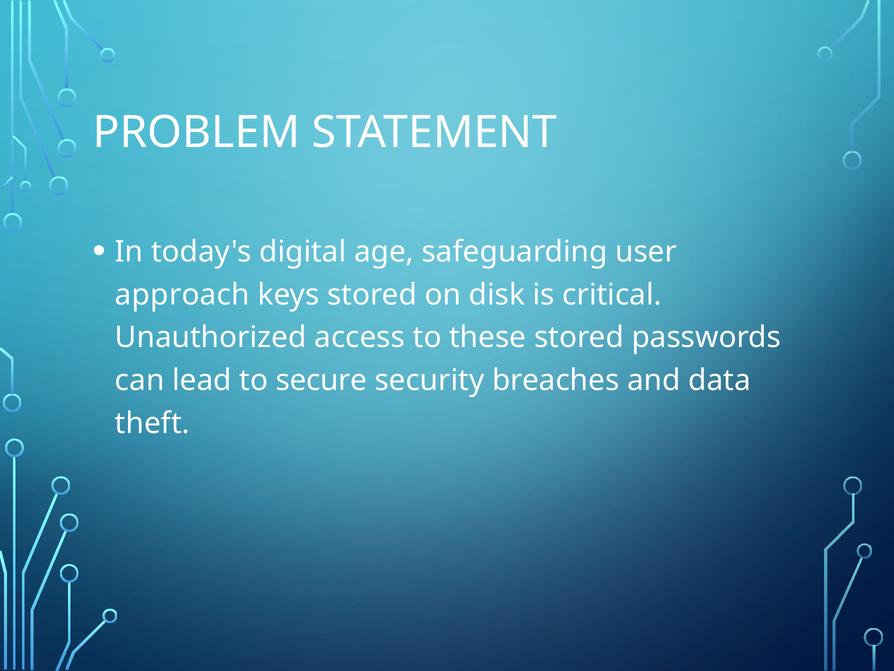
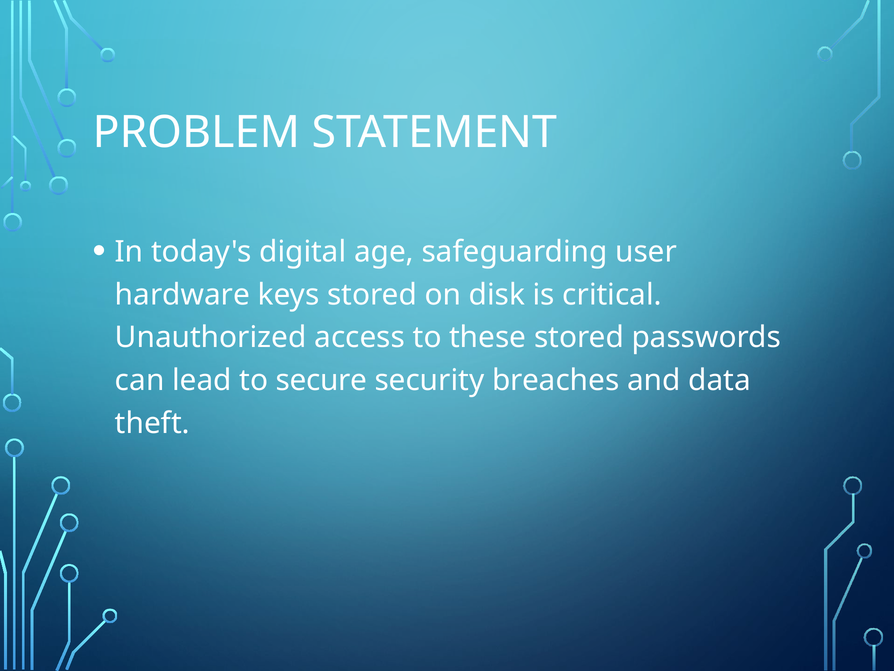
approach: approach -> hardware
